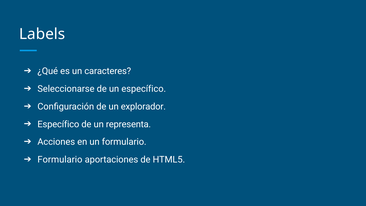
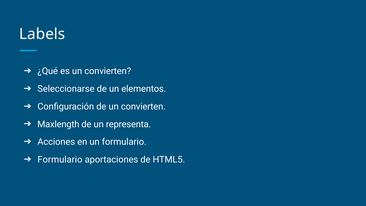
es un caracteres: caracteres -> convierten
un específico: específico -> elementos
de un explorador: explorador -> convierten
Específico at (58, 124): Específico -> Maxlength
